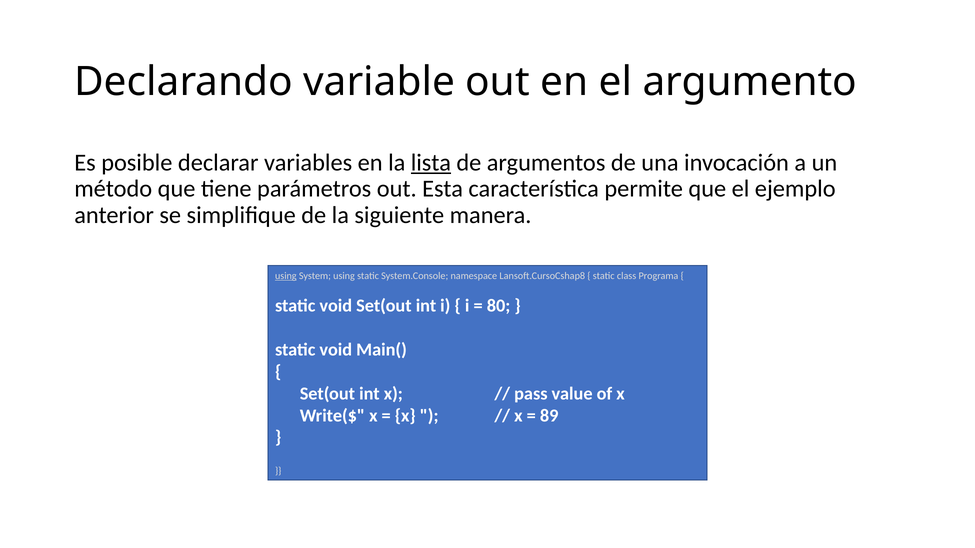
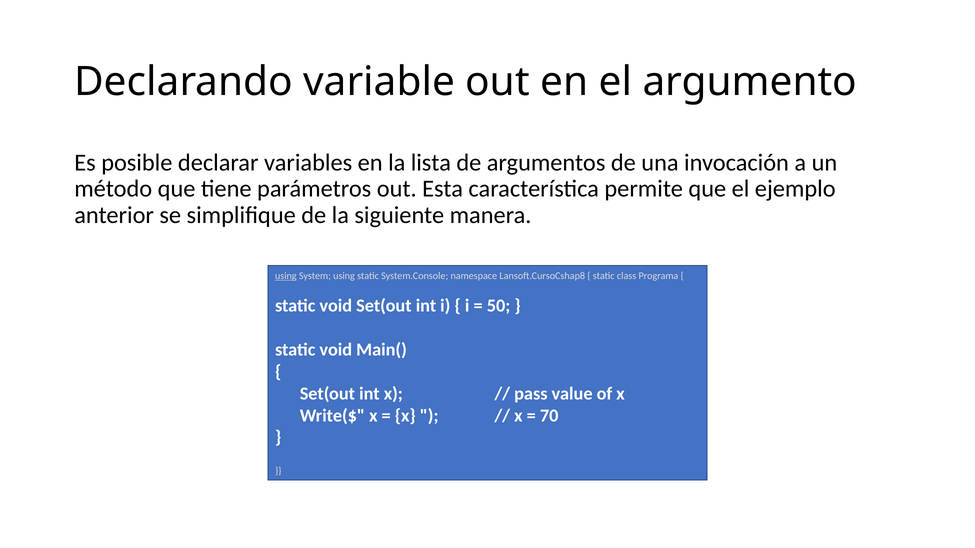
lista underline: present -> none
80: 80 -> 50
89: 89 -> 70
